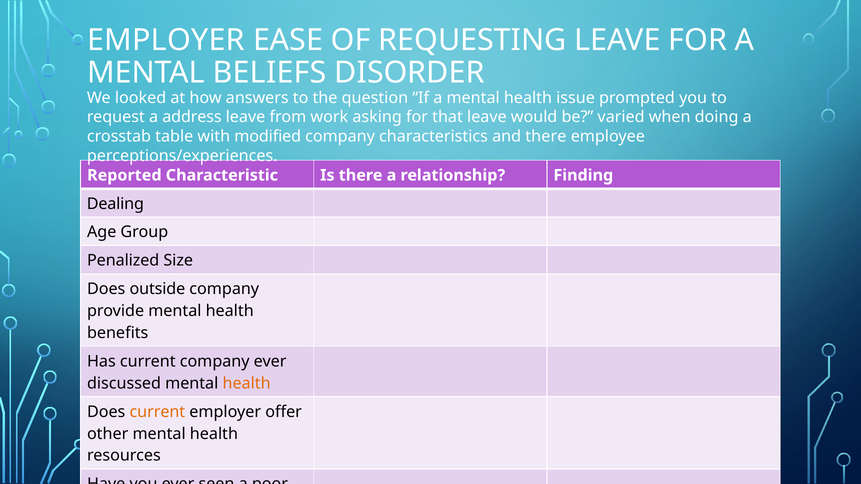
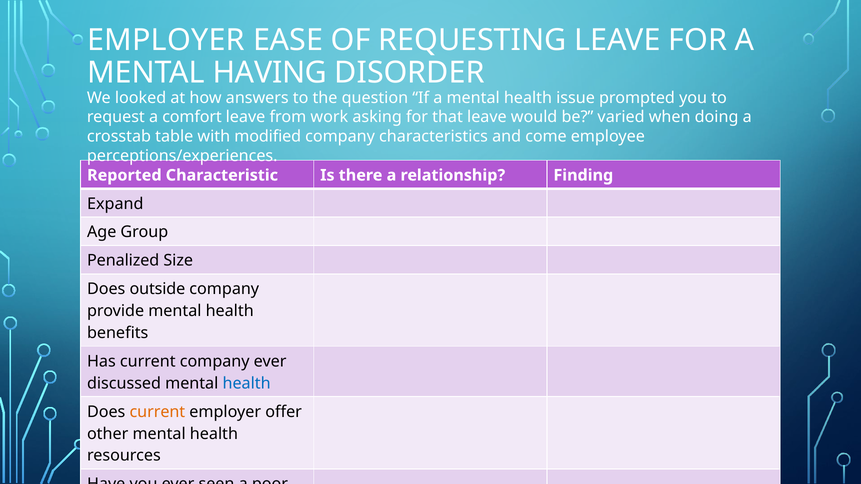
BELIEFS: BELIEFS -> HAVING
address: address -> comfort
and there: there -> come
Dealing: Dealing -> Expand
health at (247, 384) colour: orange -> blue
